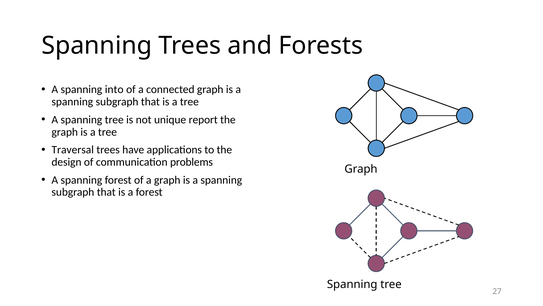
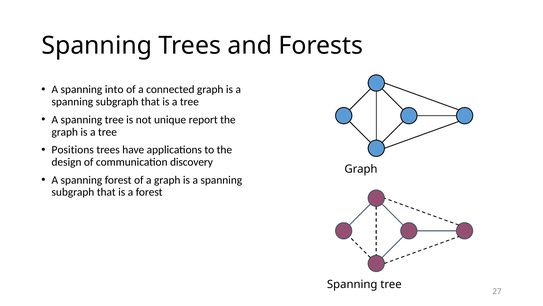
Traversal: Traversal -> Positions
problems: problems -> discovery
